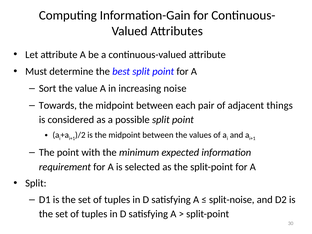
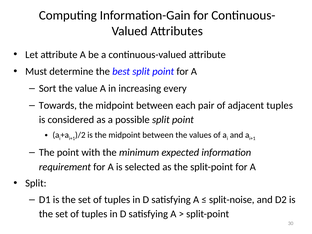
noise: noise -> every
adjacent things: things -> tuples
